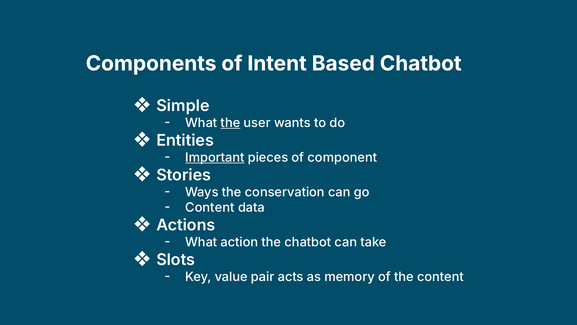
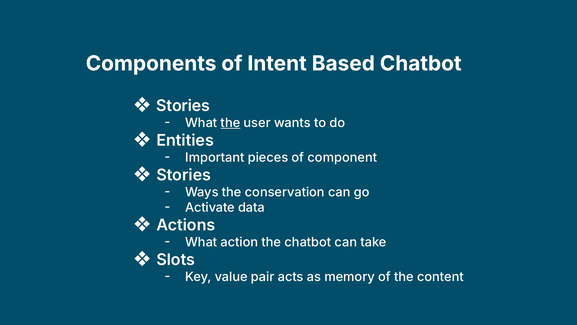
Simple at (183, 106): Simple -> Stories
Important underline: present -> none
Content at (210, 207): Content -> Activate
